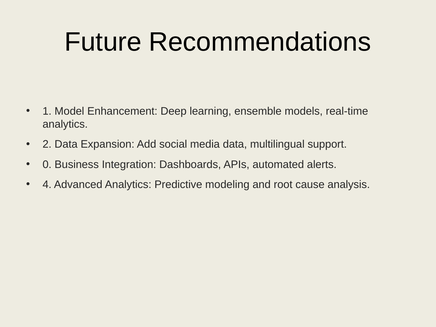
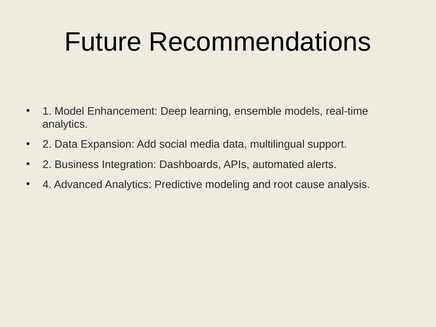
0 at (47, 165): 0 -> 2
